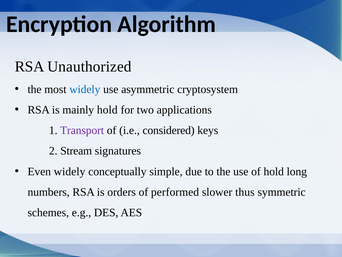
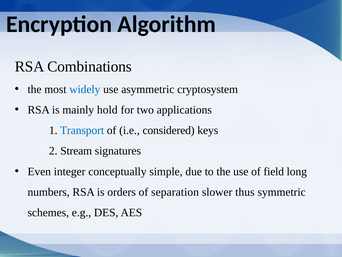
Unauthorized: Unauthorized -> Combinations
Transport colour: purple -> blue
Even widely: widely -> integer
of hold: hold -> field
performed: performed -> separation
